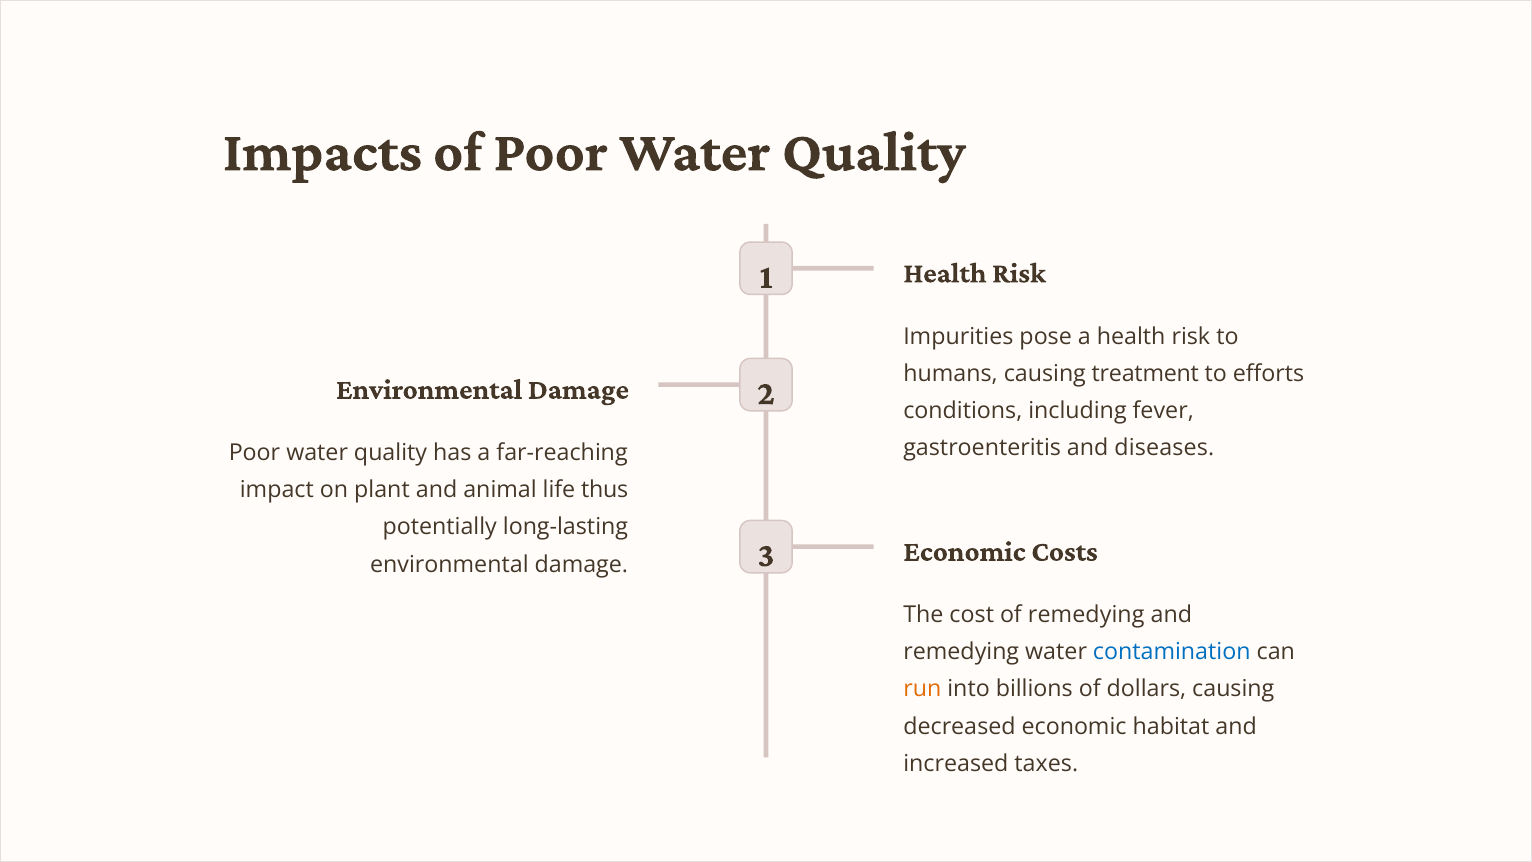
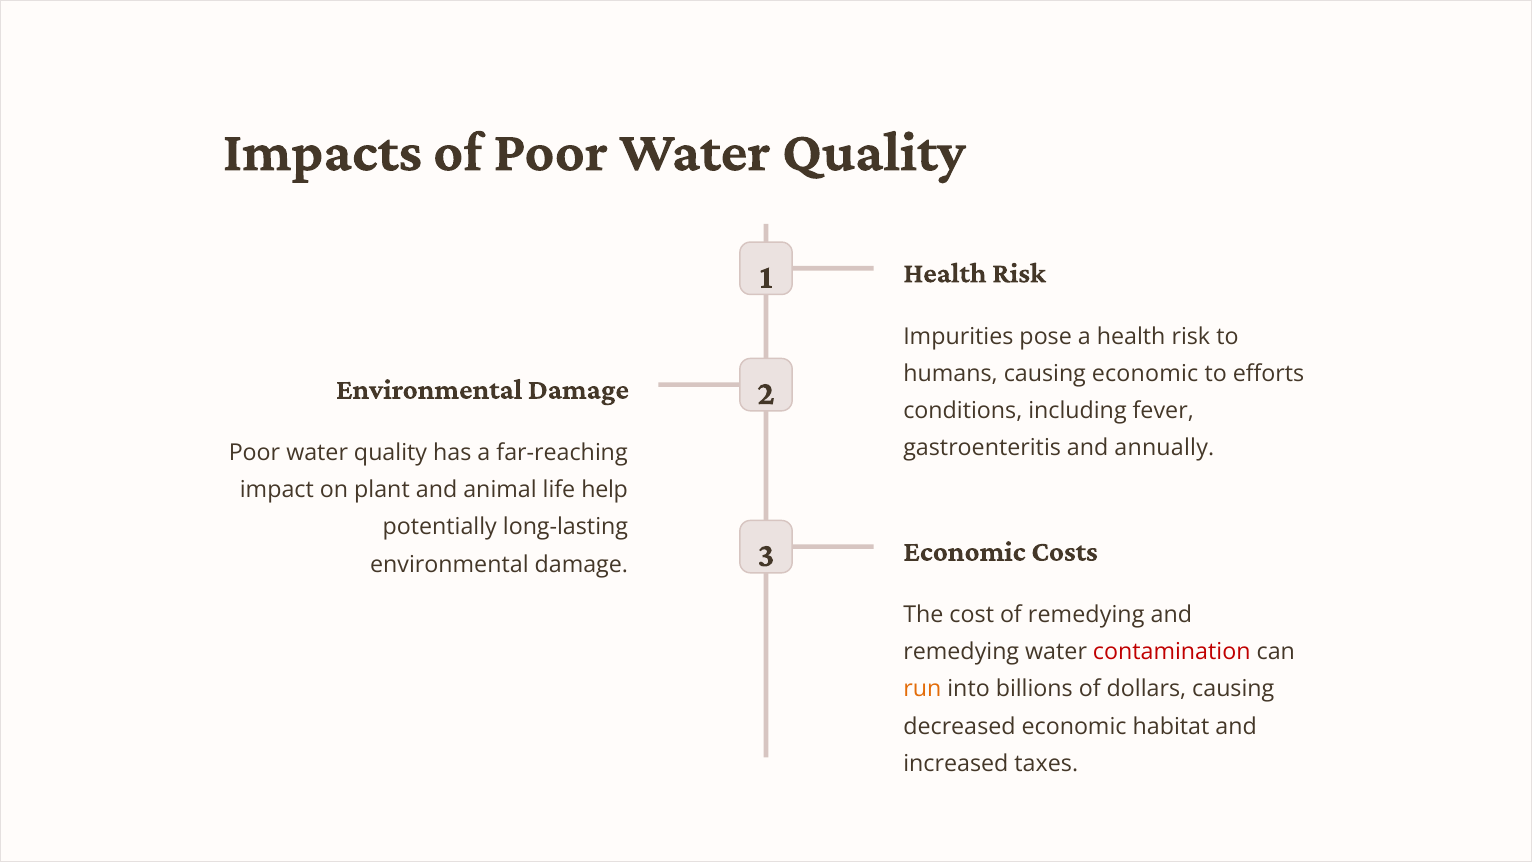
causing treatment: treatment -> economic
diseases: diseases -> annually
thus: thus -> help
contamination colour: blue -> red
